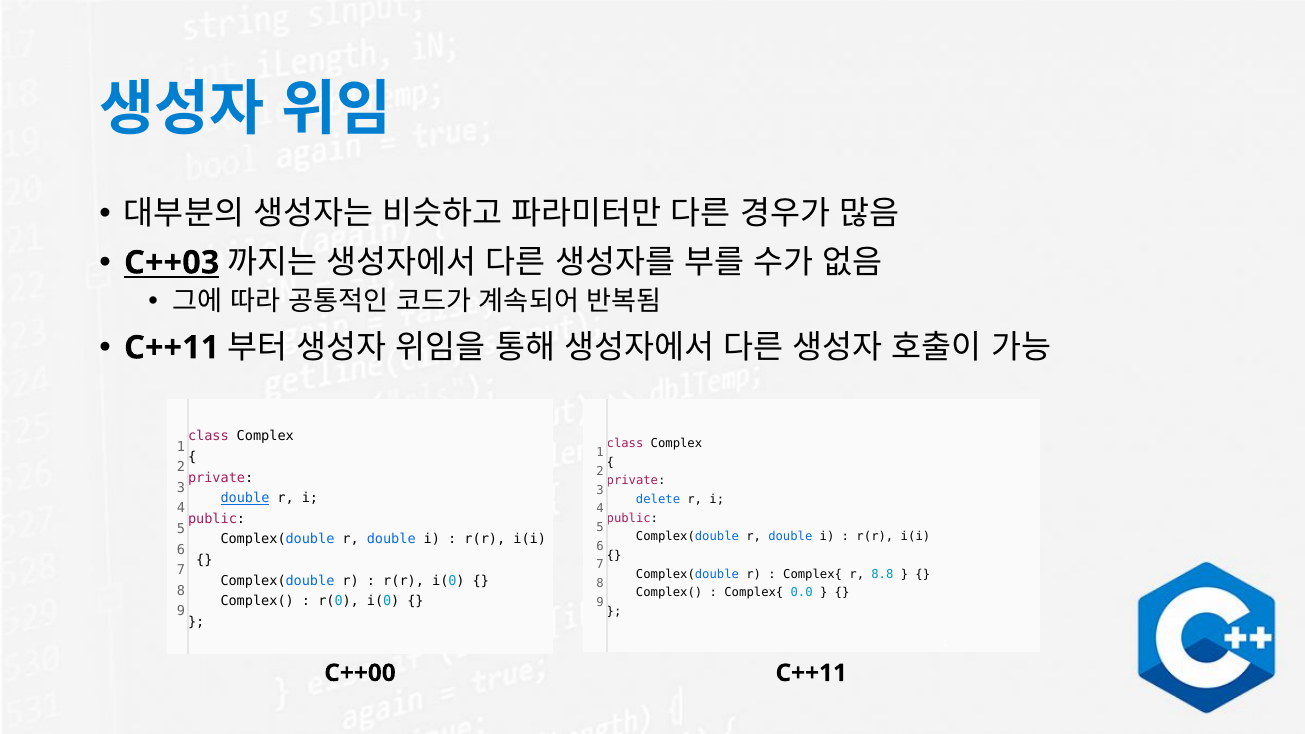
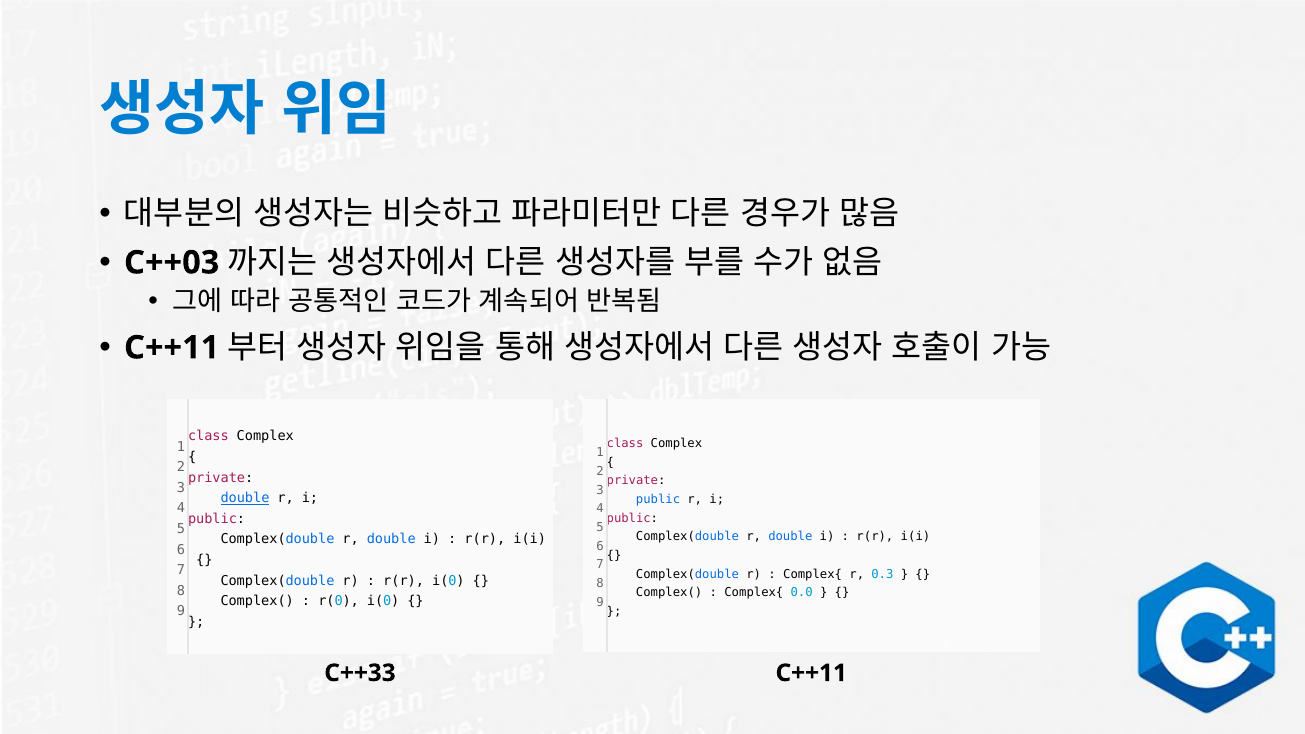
C++03 underline: present -> none
delete at (658, 500): delete -> public
8.8: 8.8 -> 0.3
C++00: C++00 -> C++33
